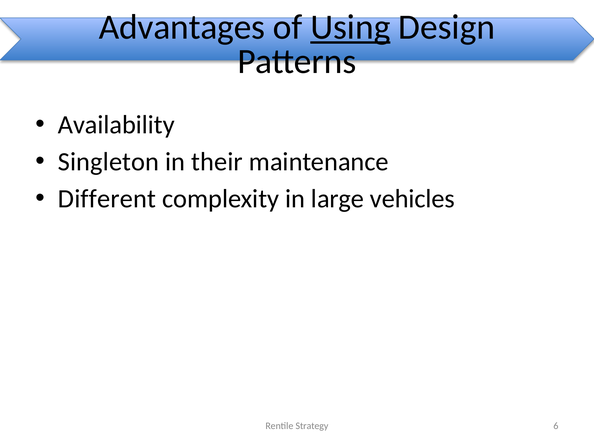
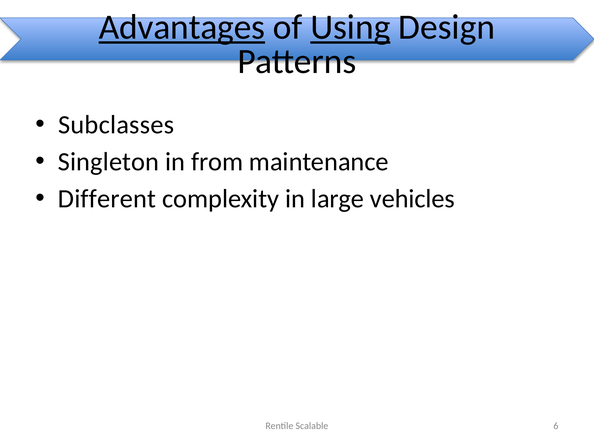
Advantages underline: none -> present
Availability: Availability -> Subclasses
their: their -> from
Strategy: Strategy -> Scalable
